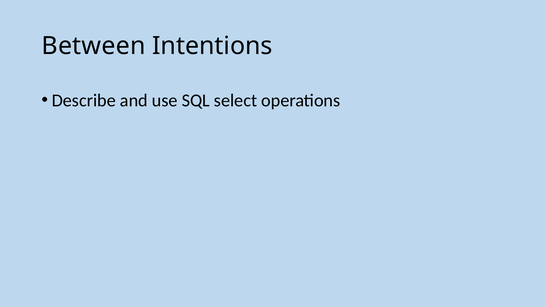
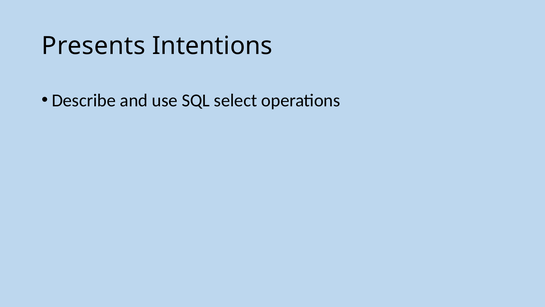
Between: Between -> Presents
